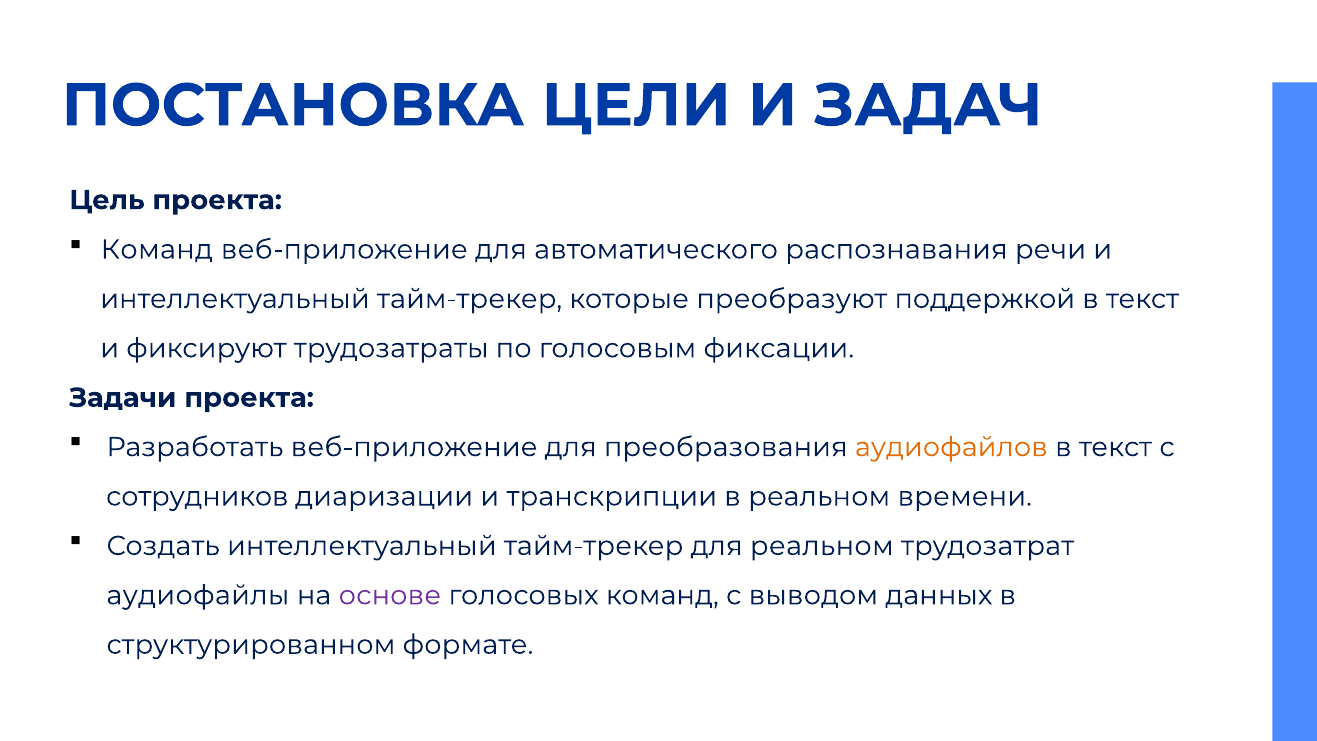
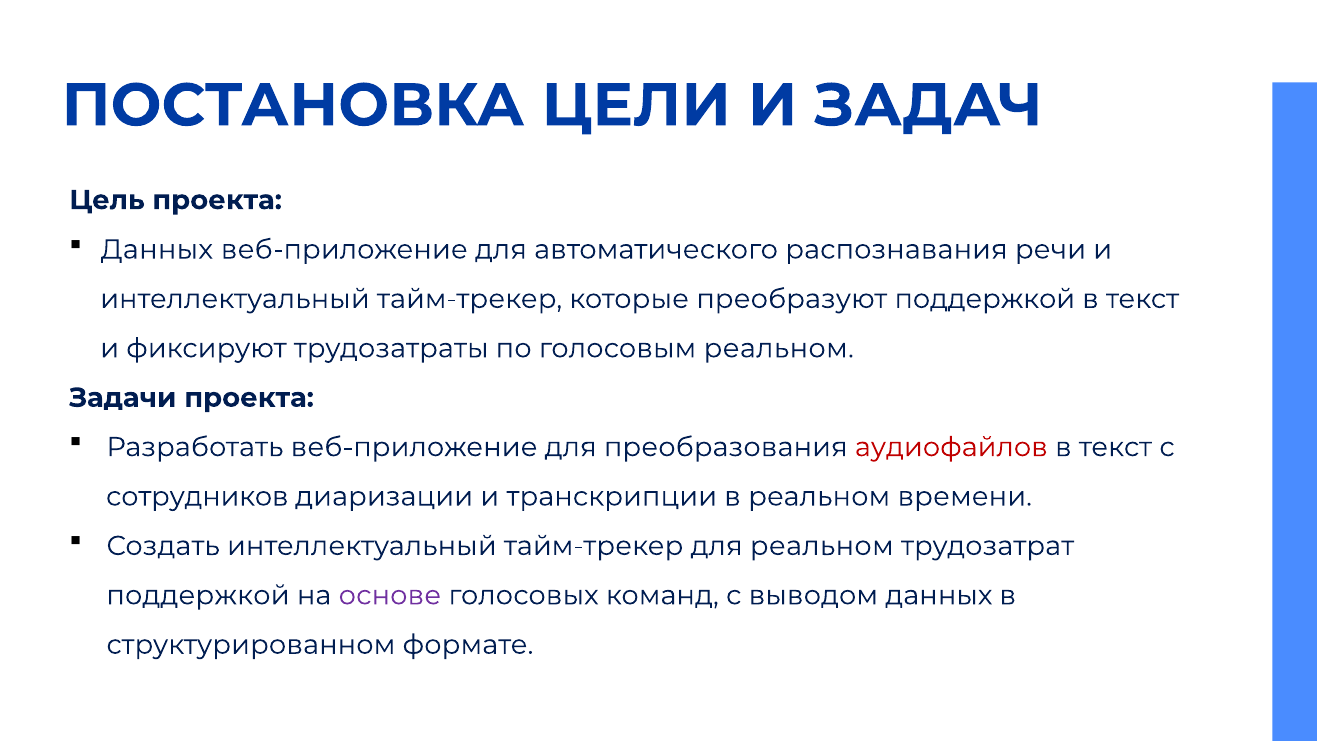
Команд at (157, 249): Команд -> Данных
голосовым фиксации: фиксации -> реальном
аудиофайлов colour: orange -> red
аудиофайлы at (198, 595): аудиофайлы -> поддержкой
